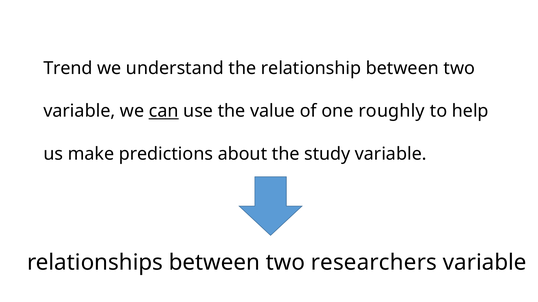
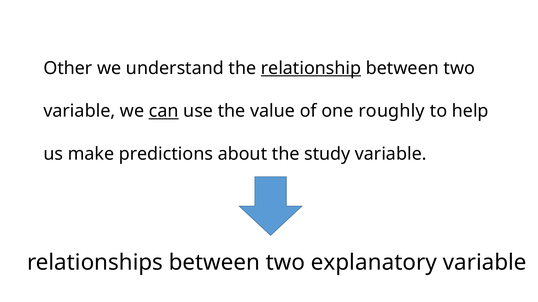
Trend: Trend -> Other
relationship underline: none -> present
researchers: researchers -> explanatory
